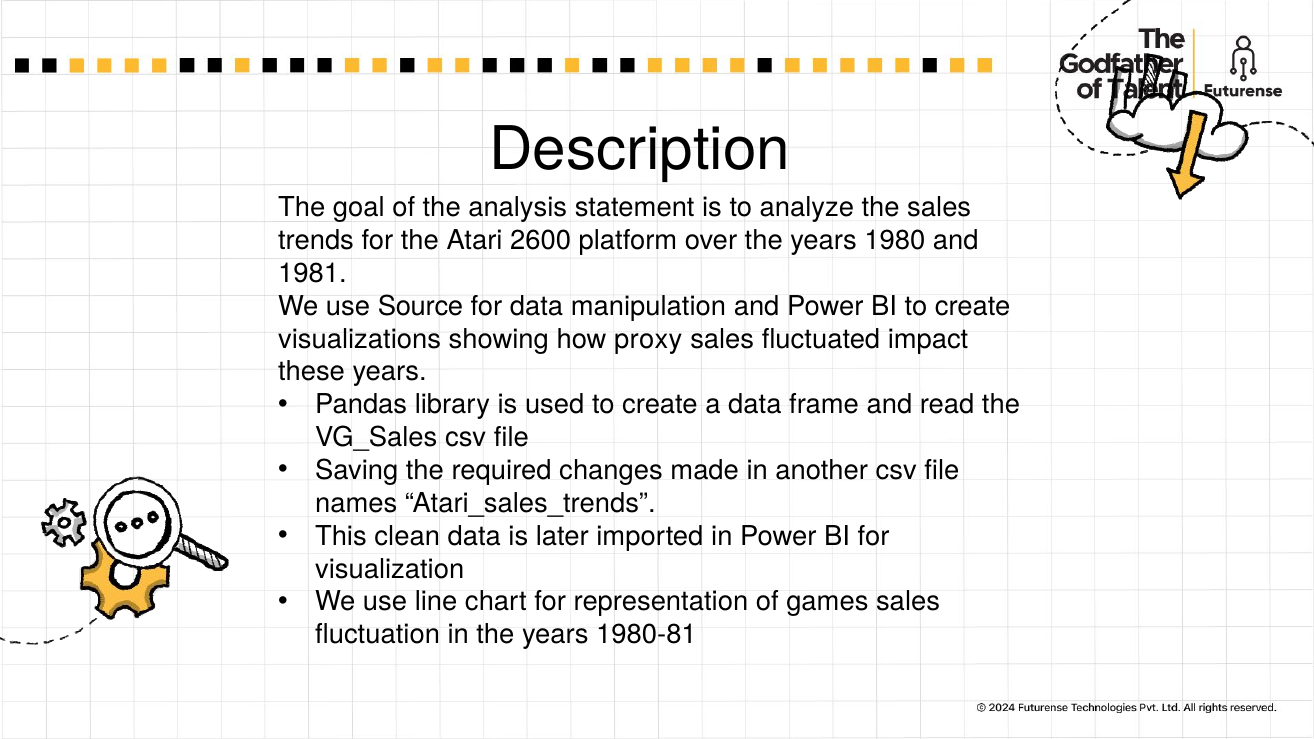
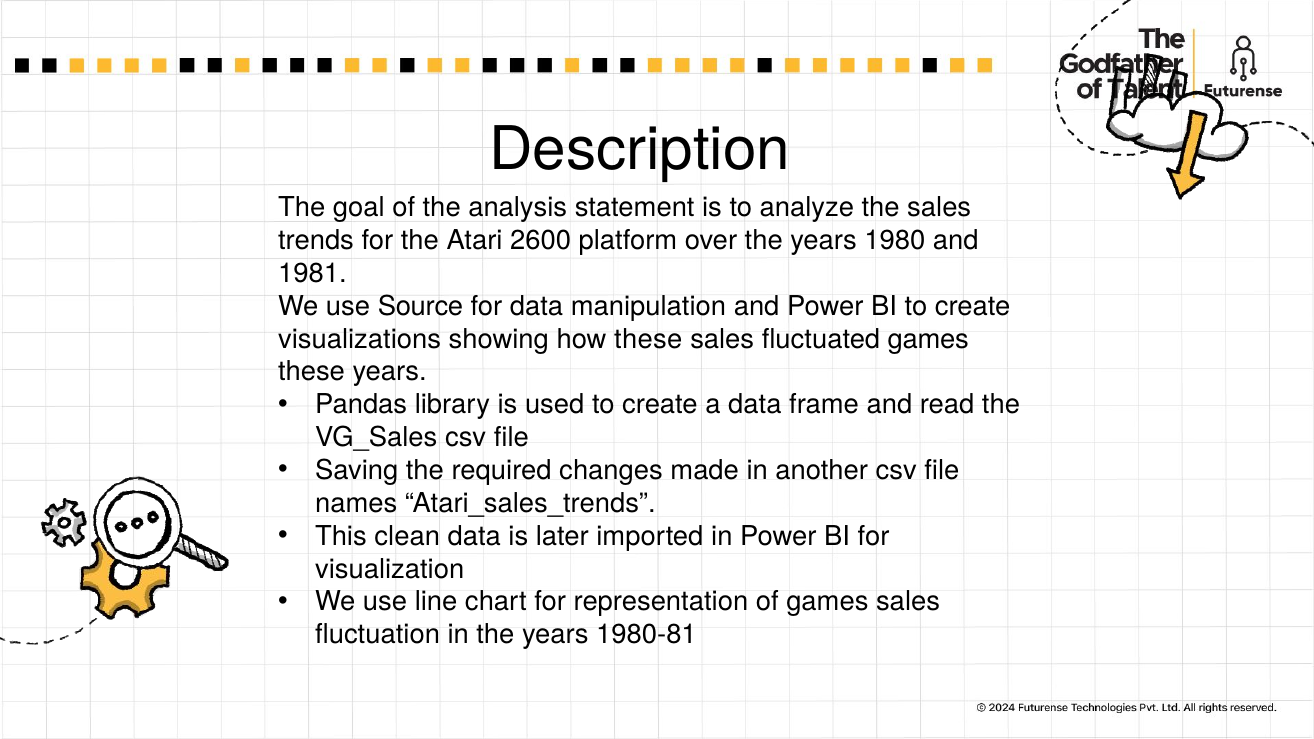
how proxy: proxy -> these
fluctuated impact: impact -> games
